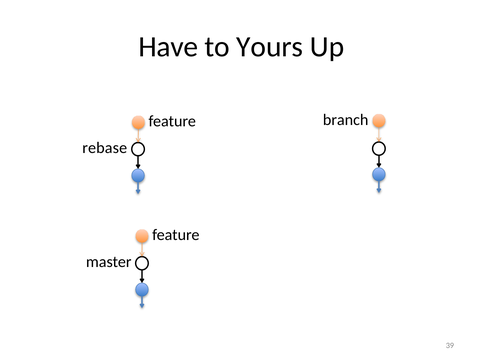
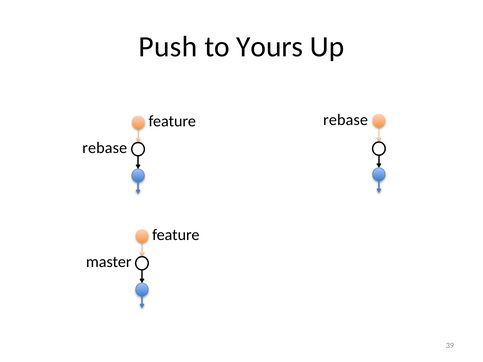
Have: Have -> Push
branch at (346, 120): branch -> rebase
